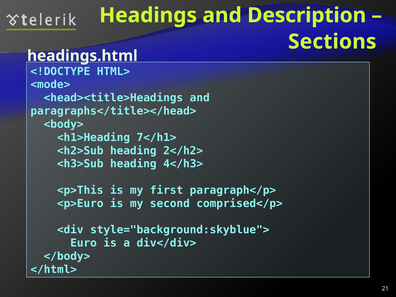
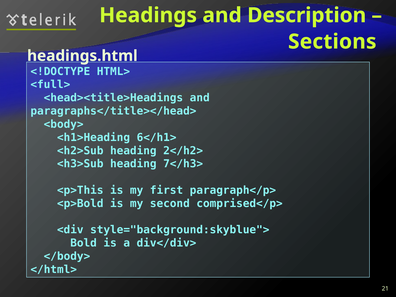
<mode>: <mode> -> <full>
7</h1>: 7</h1> -> 6</h1>
4</h3>: 4</h3> -> 7</h3>
<p>Euro: <p>Euro -> <p>Bold
Euro: Euro -> Bold
